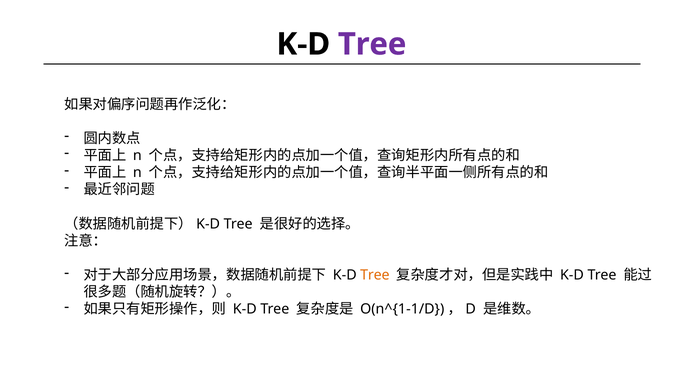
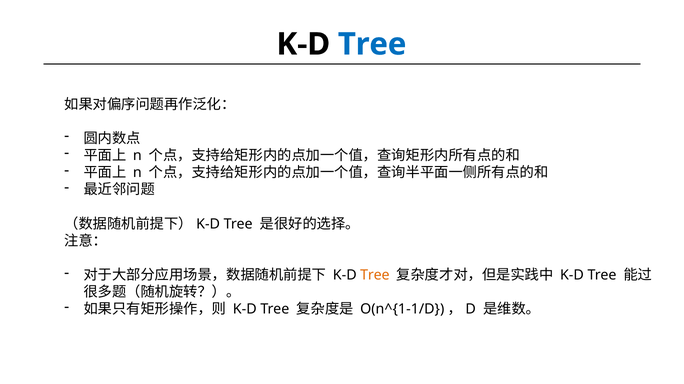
Tree at (372, 44) colour: purple -> blue
